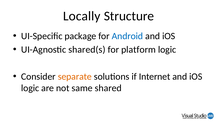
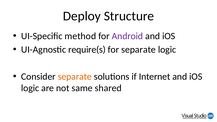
Locally: Locally -> Deploy
package: package -> method
Android colour: blue -> purple
shared(s: shared(s -> require(s
for platform: platform -> separate
